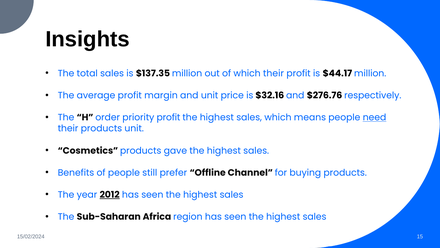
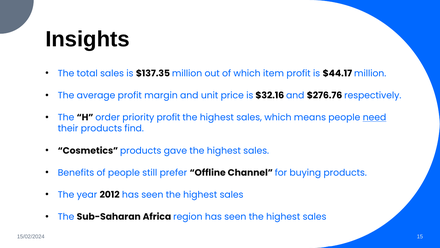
which their: their -> item
products unit: unit -> find
2012 underline: present -> none
